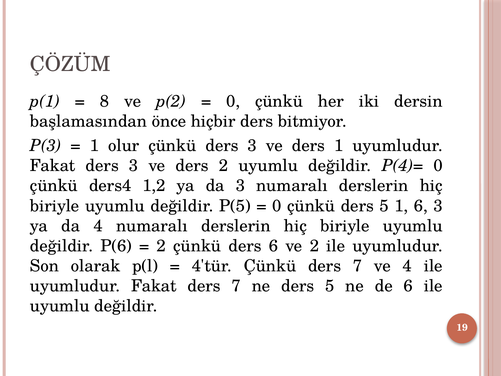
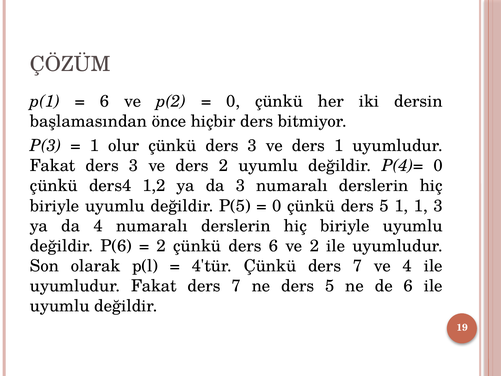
8 at (105, 101): 8 -> 6
1 6: 6 -> 1
